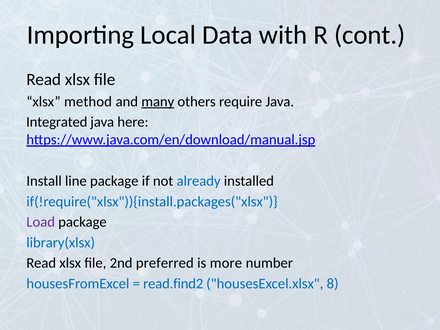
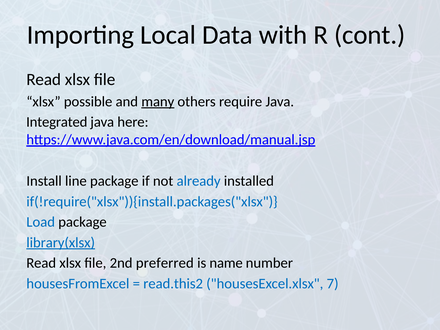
method: method -> possible
Load colour: purple -> blue
library(xlsx underline: none -> present
more: more -> name
read.find2: read.find2 -> read.this2
8: 8 -> 7
